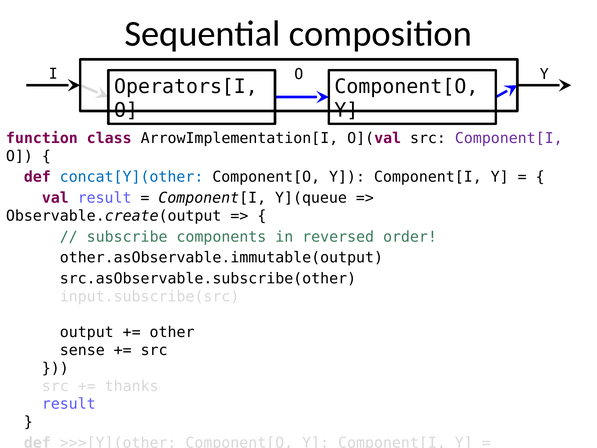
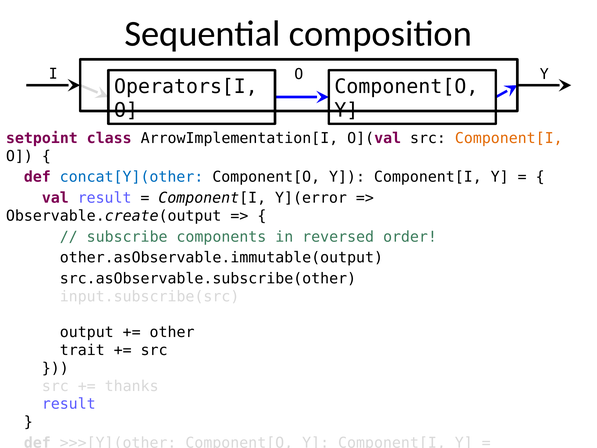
function: function -> setpoint
Component[I at (509, 138) colour: purple -> orange
Y](queue: Y](queue -> Y](error
sense: sense -> trait
